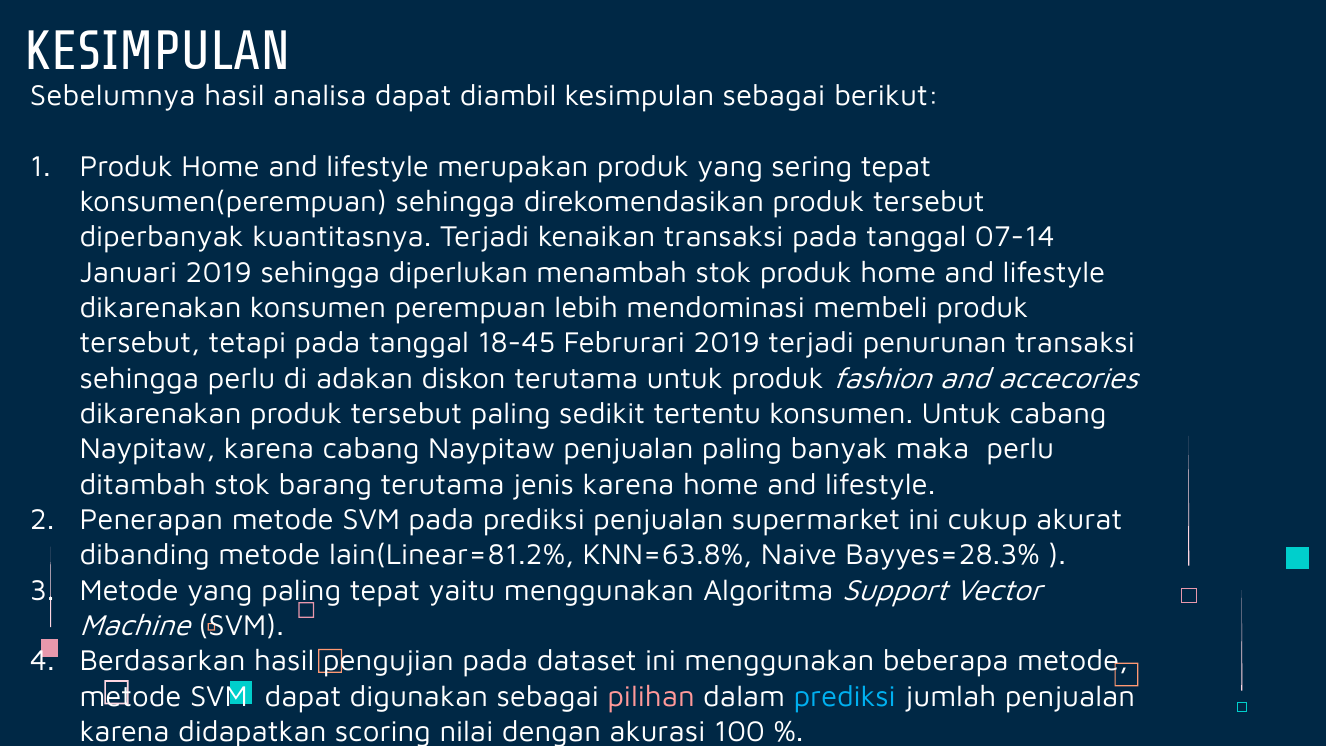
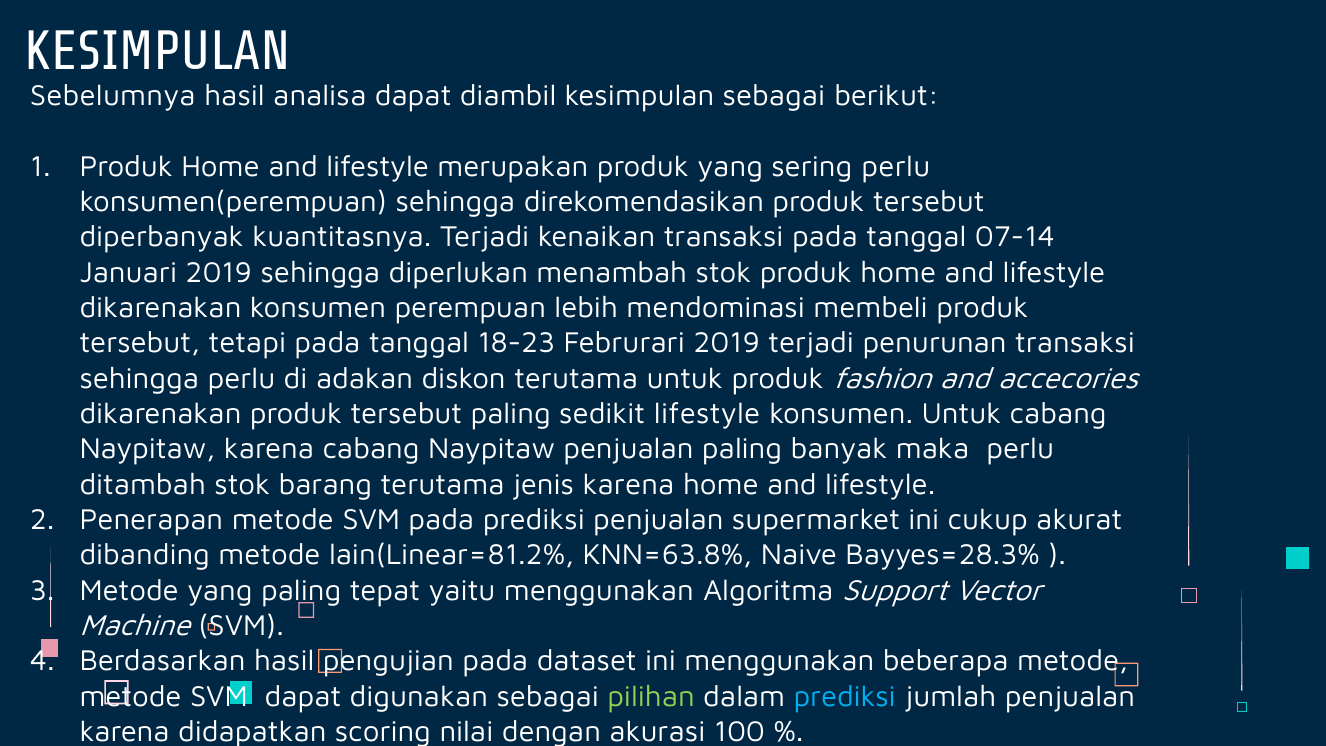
sering tepat: tepat -> perlu
18-45: 18-45 -> 18-23
sedikit tertentu: tertentu -> lifestyle
pilihan colour: pink -> light green
